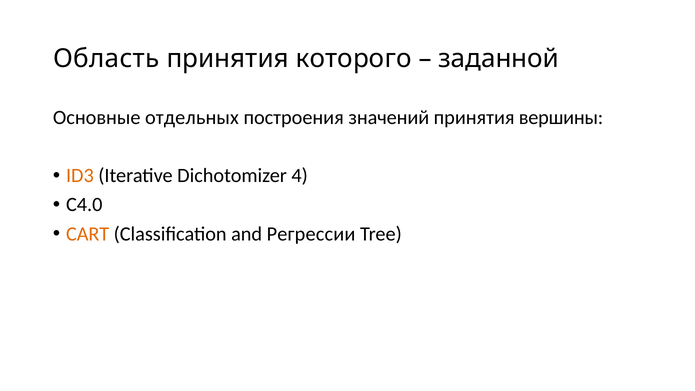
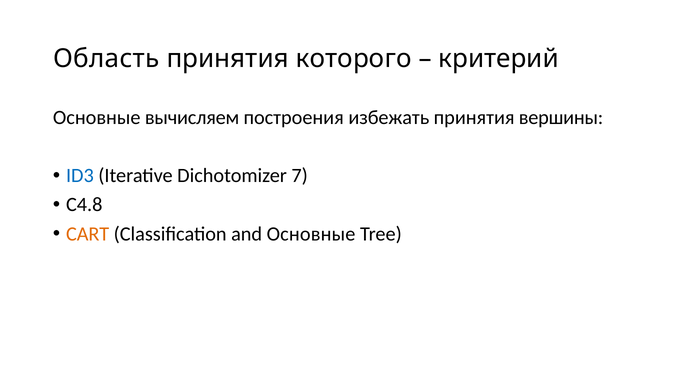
заданной: заданной -> критерий
отдельных: отдельных -> вычисляем
значений: значений -> избежать
ID3 colour: orange -> blue
4: 4 -> 7
C4.0: C4.0 -> C4.8
and Регрессии: Регрессии -> Основные
